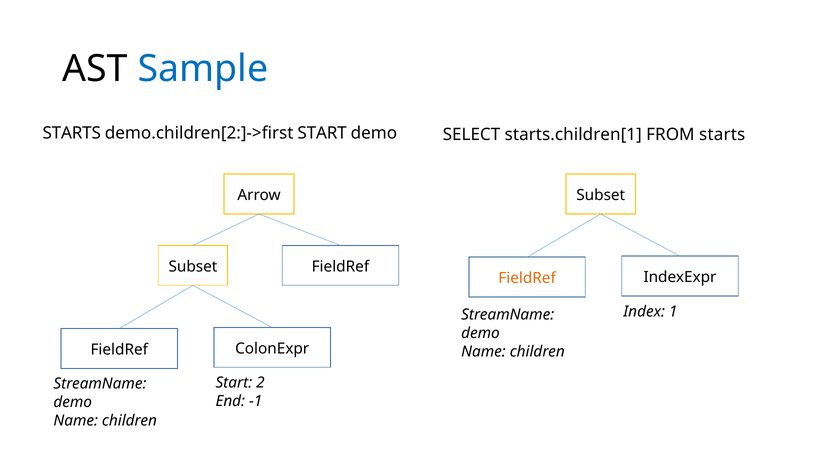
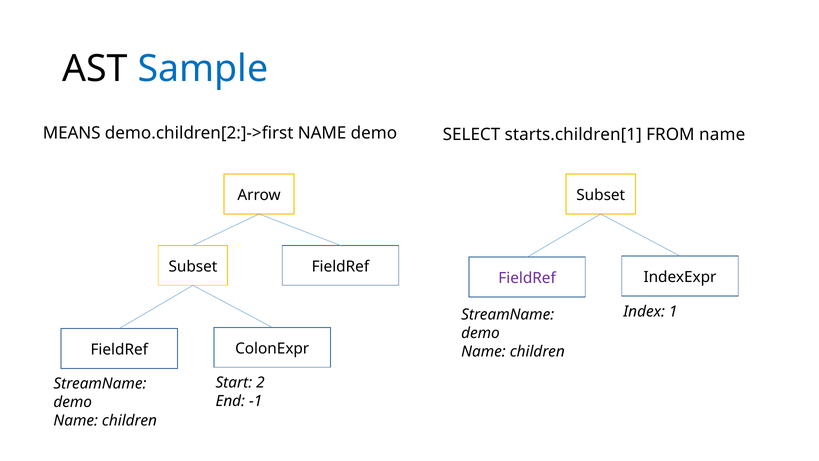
STARTS at (72, 133): STARTS -> MEANS
demo.children[2:]->first START: START -> NAME
FROM starts: starts -> name
FieldRef at (527, 278) colour: orange -> purple
